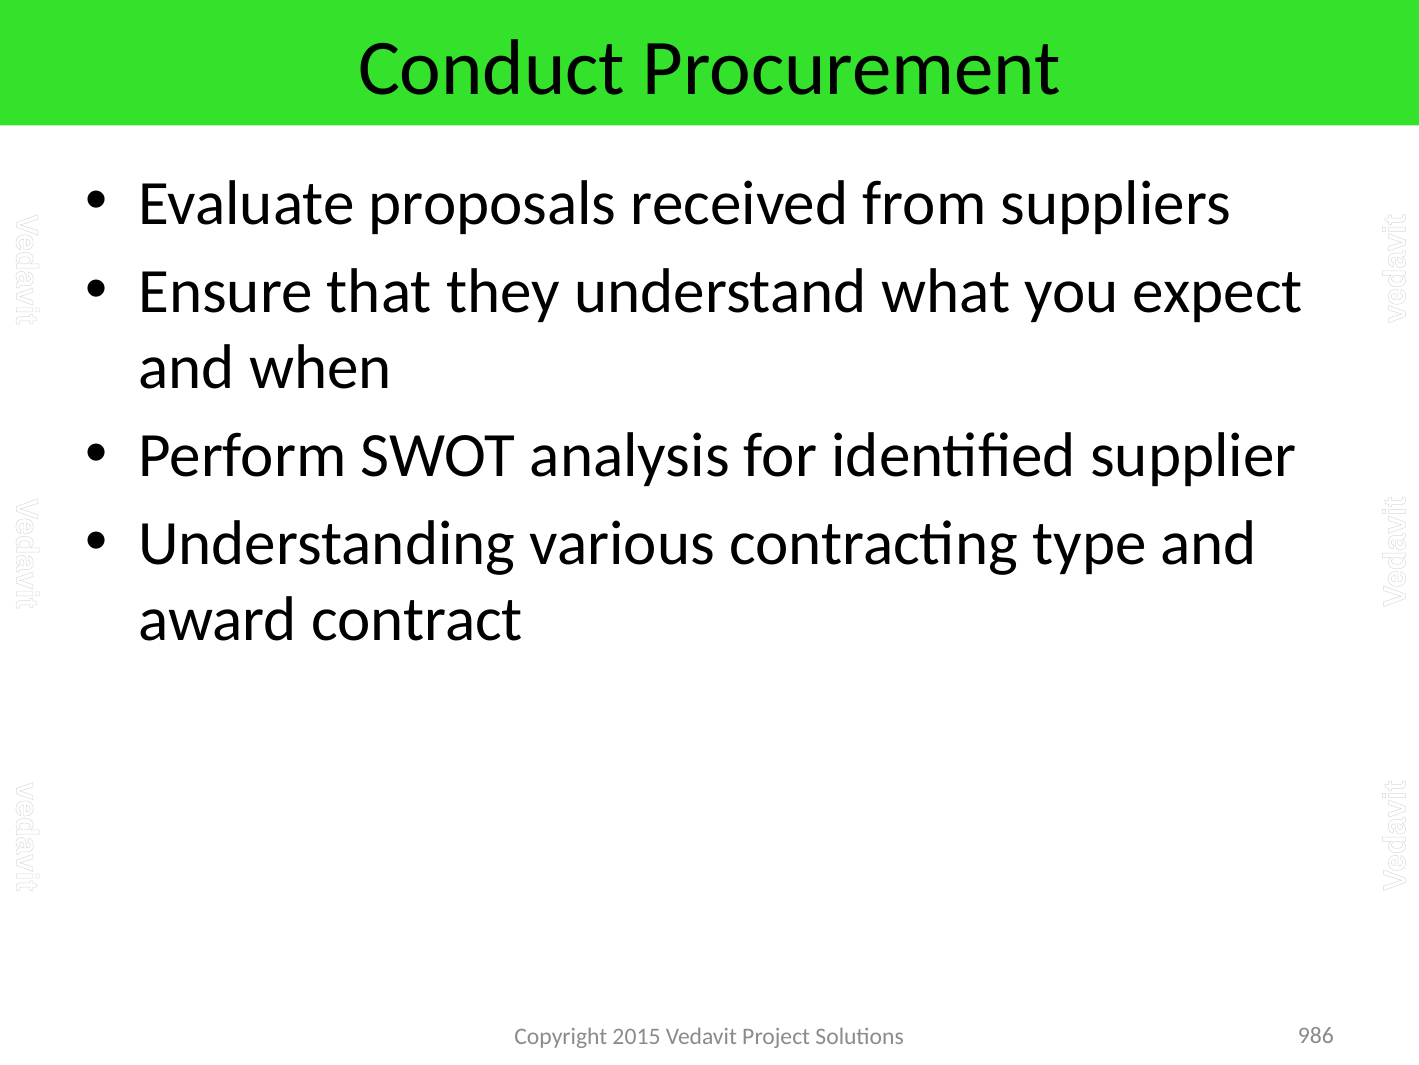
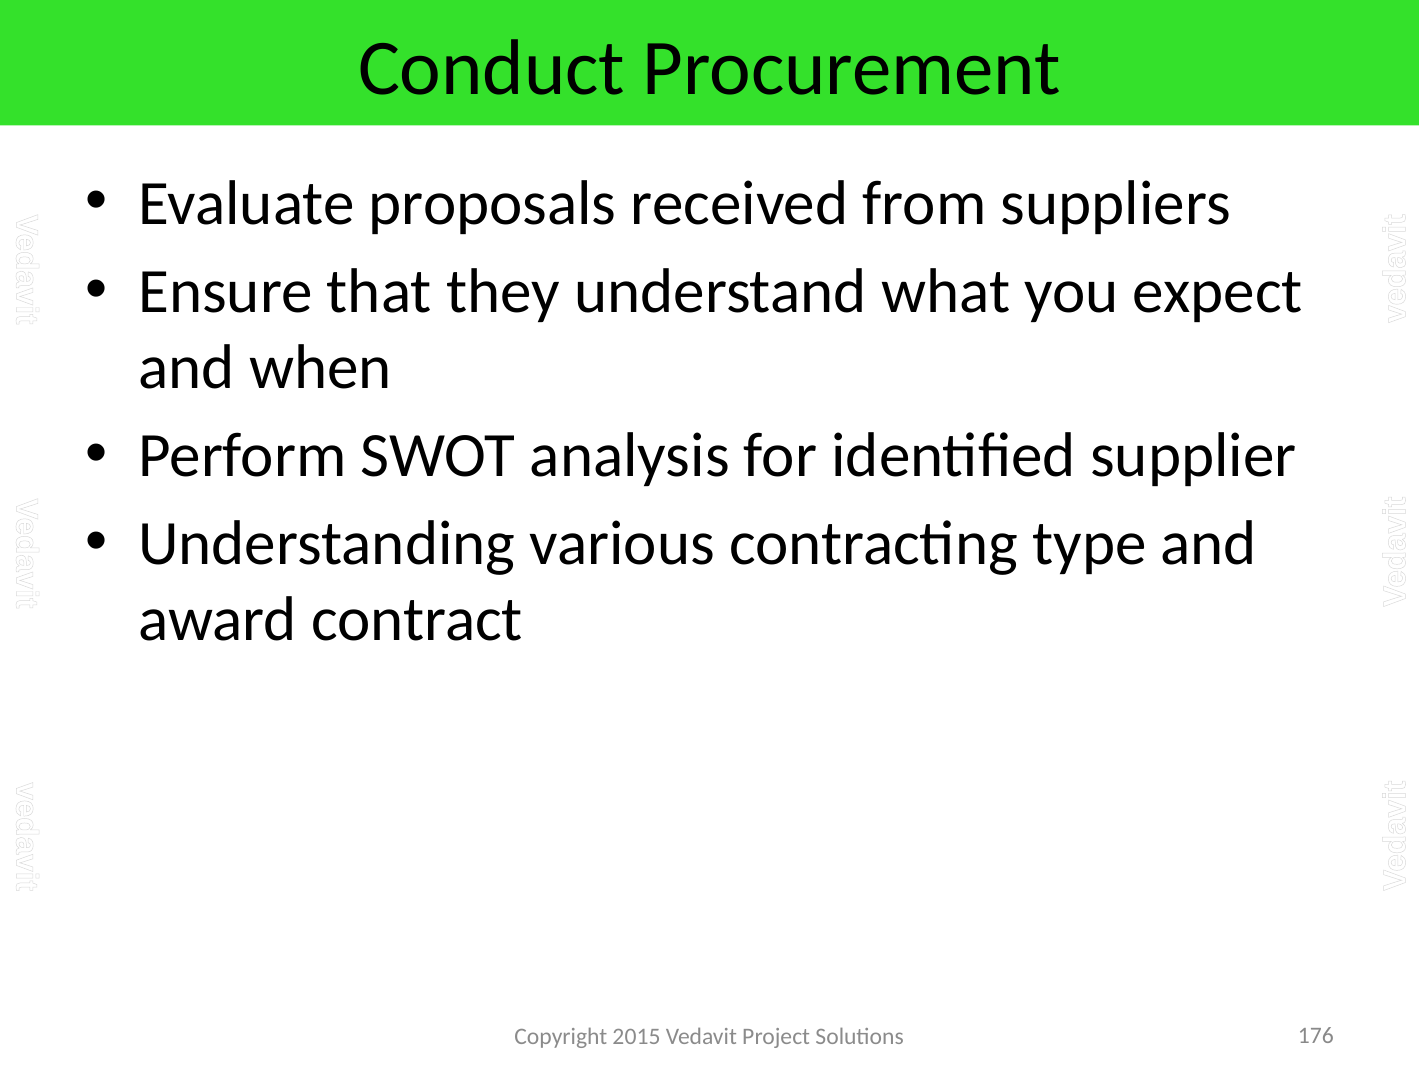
986: 986 -> 176
